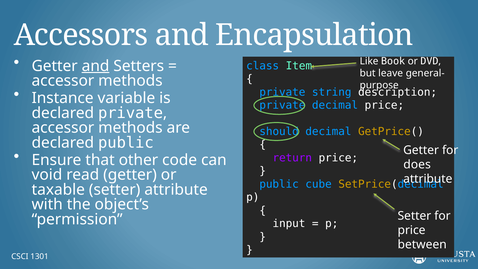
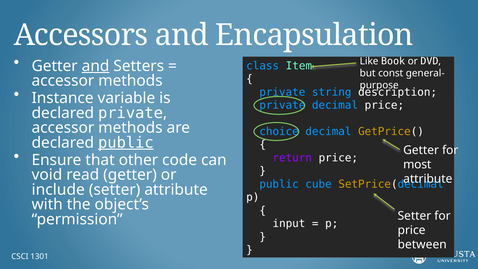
leave: leave -> const
should: should -> choice
public at (126, 143) underline: none -> present
does: does -> most
taxable: taxable -> include
